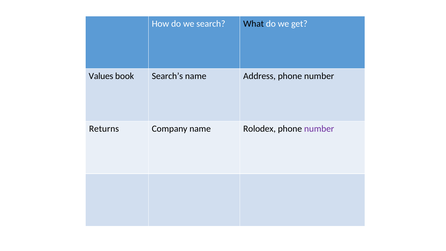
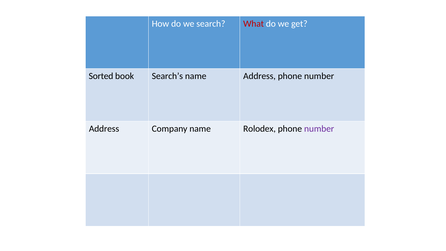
What colour: black -> red
Values: Values -> Sorted
Returns at (104, 129): Returns -> Address
